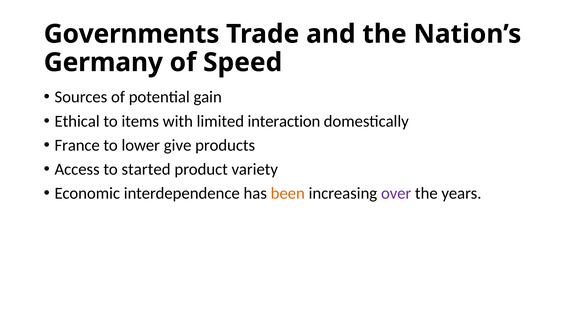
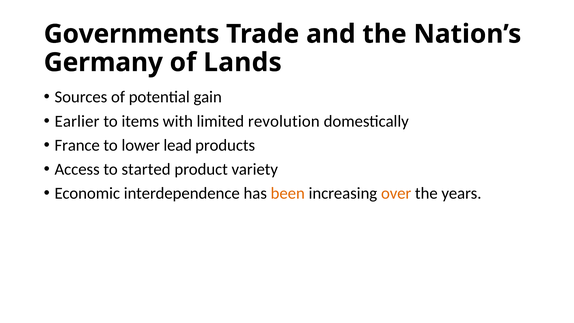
Speed: Speed -> Lands
Ethical: Ethical -> Earlier
interaction: interaction -> revolution
give: give -> lead
over colour: purple -> orange
